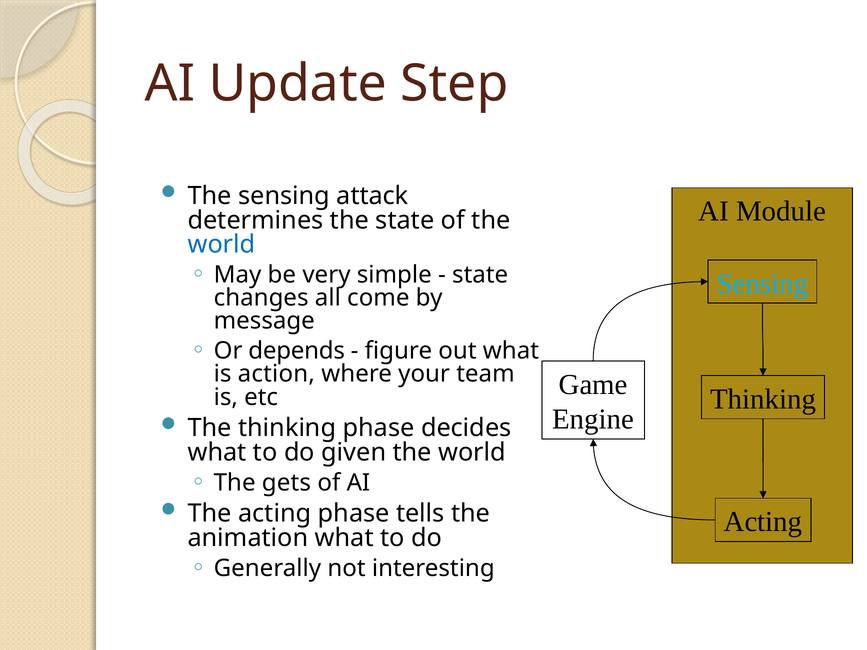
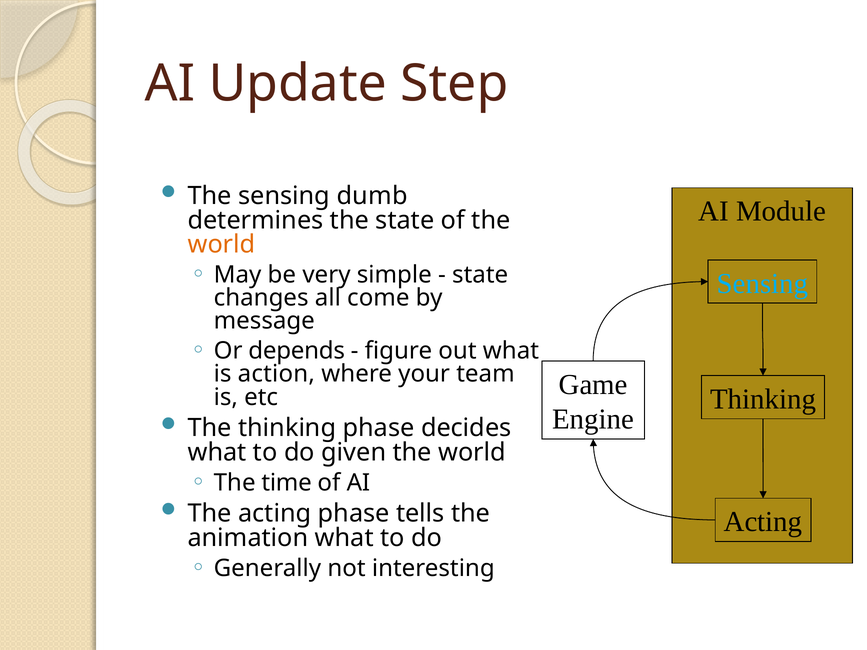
attack: attack -> dumb
world at (221, 245) colour: blue -> orange
gets: gets -> time
